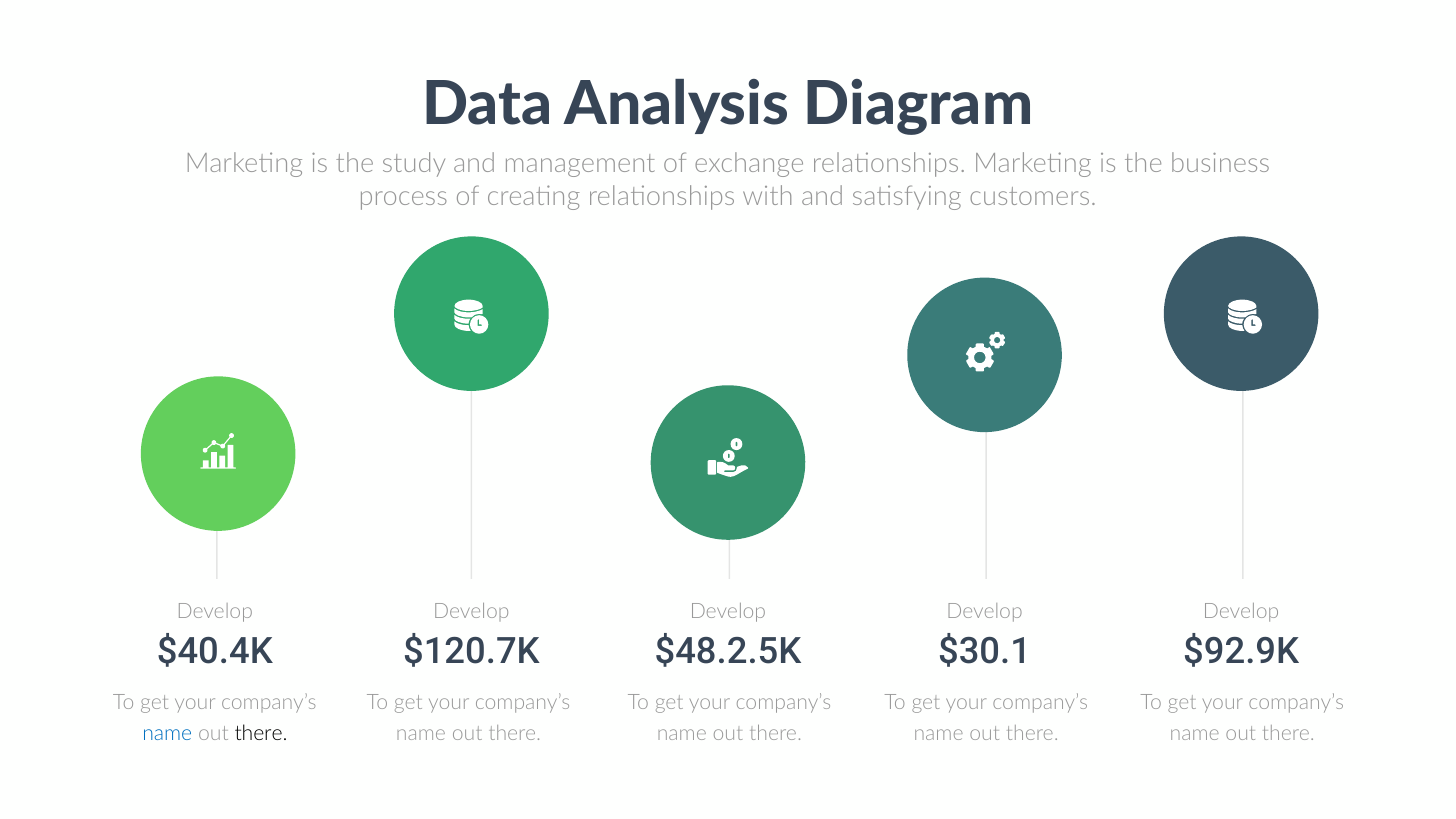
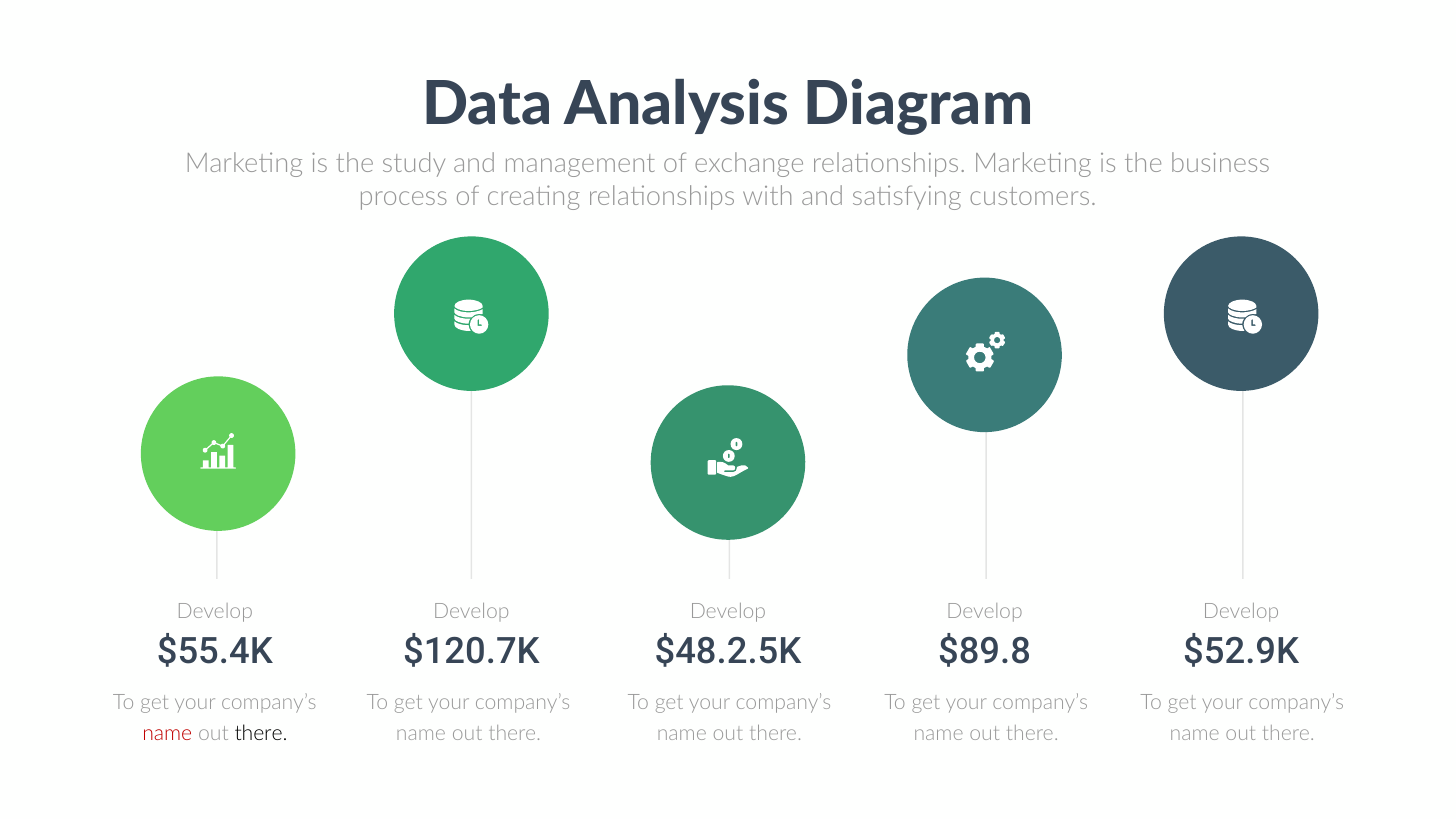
$40.4K: $40.4K -> $55.4K
$30.1: $30.1 -> $89.8
$92.9K: $92.9K -> $52.9K
name at (167, 733) colour: blue -> red
